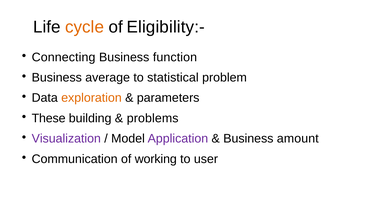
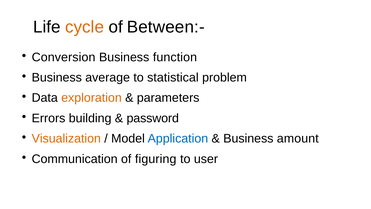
Eligibility:-: Eligibility:- -> Between:-
Connecting: Connecting -> Conversion
These: These -> Errors
problems: problems -> password
Visualization colour: purple -> orange
Application colour: purple -> blue
working: working -> figuring
